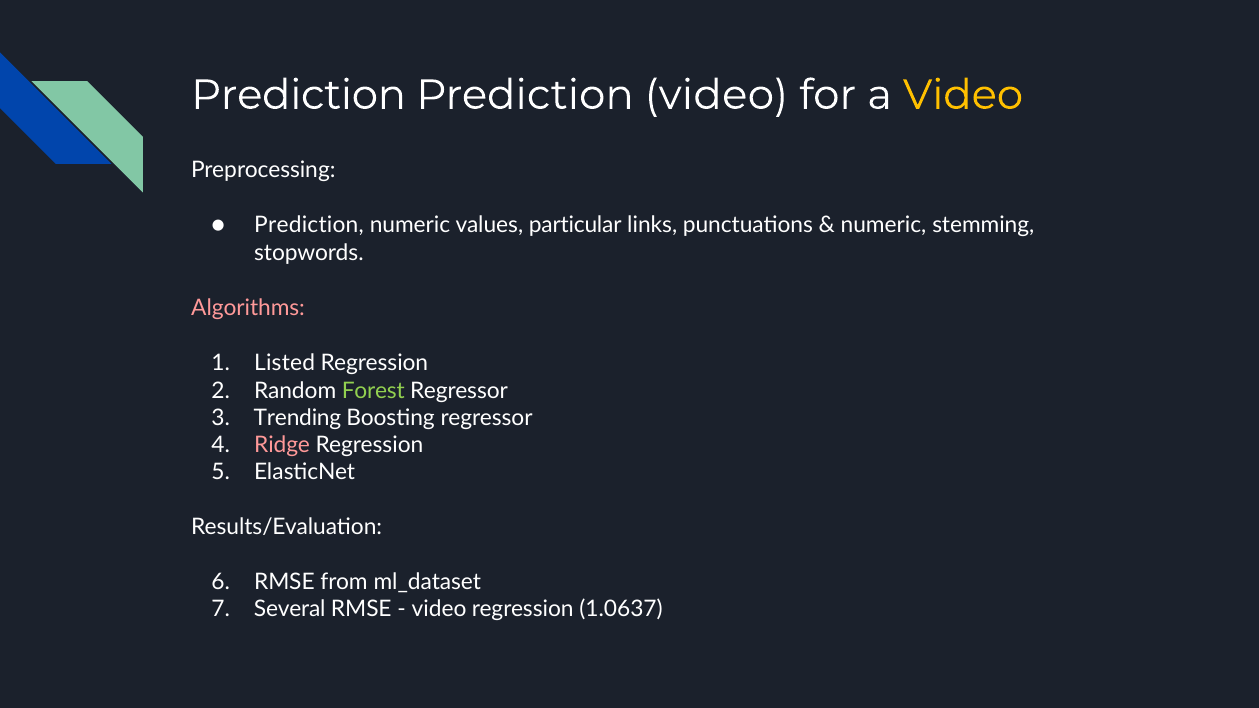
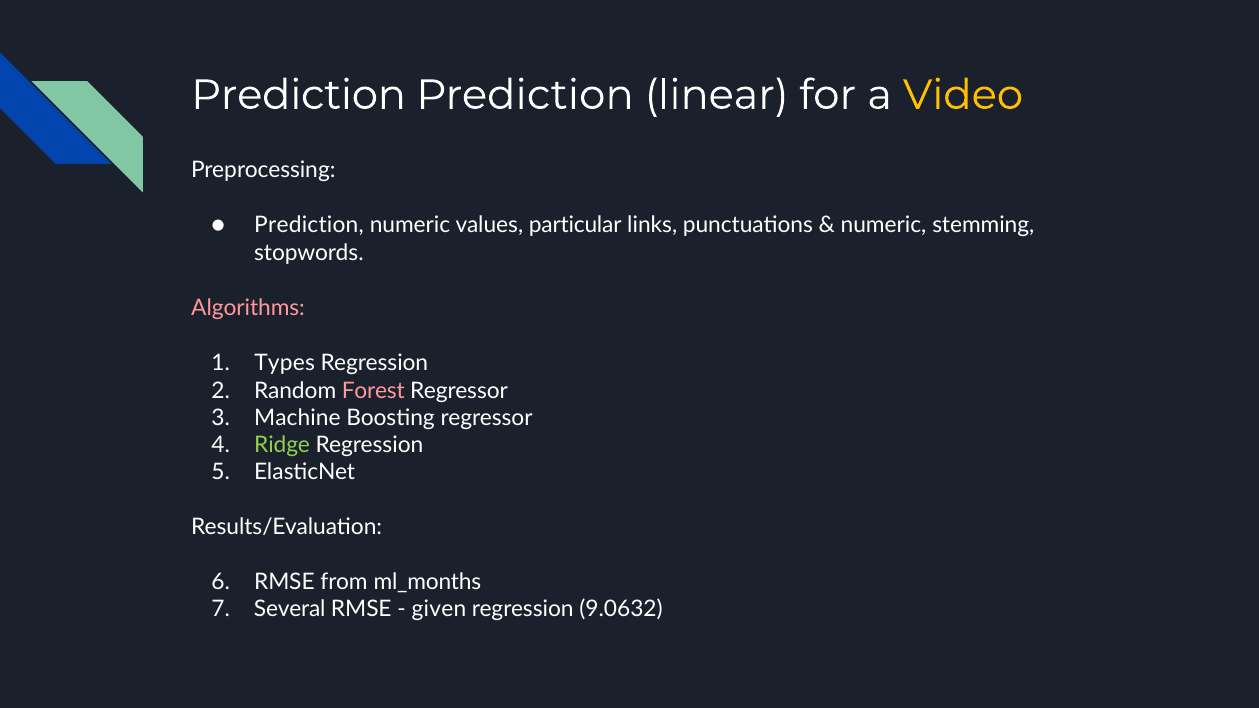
Prediction video: video -> linear
Listed: Listed -> Types
Forest colour: light green -> pink
Trending: Trending -> Machine
Ridge colour: pink -> light green
ml_dataset: ml_dataset -> ml_months
video at (439, 609): video -> given
1.0637: 1.0637 -> 9.0632
